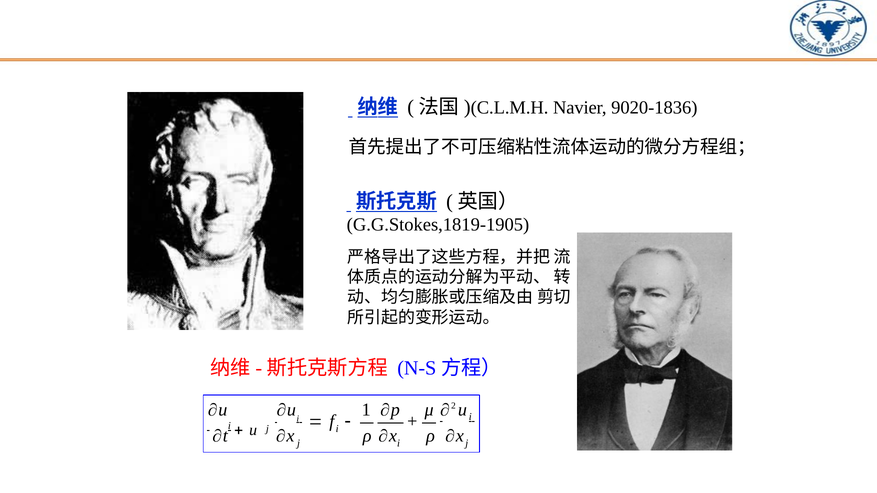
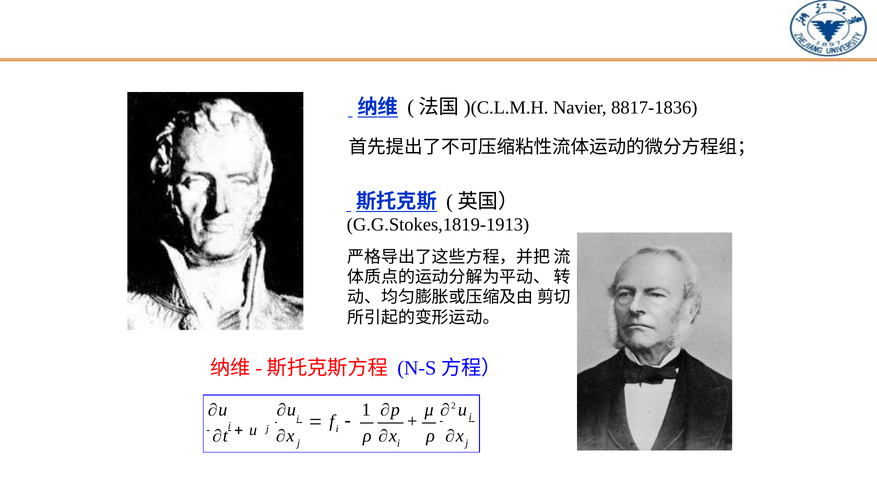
9020-1836: 9020-1836 -> 8817-1836
G.G.Stokes,1819-1905: G.G.Stokes,1819-1905 -> G.G.Stokes,1819-1913
